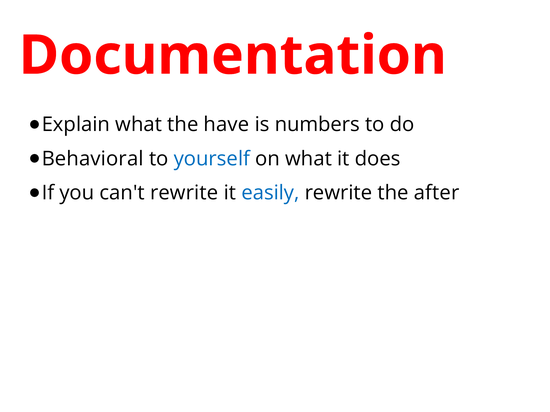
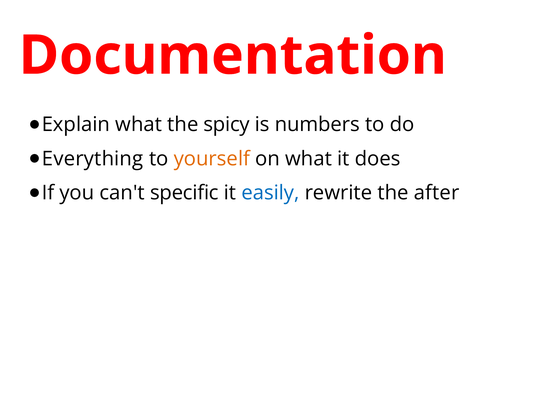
have: have -> spicy
Behavioral: Behavioral -> Everything
yourself colour: blue -> orange
can't rewrite: rewrite -> specific
